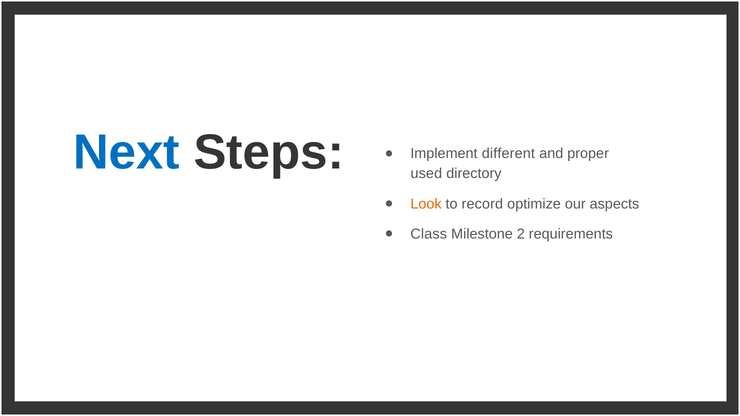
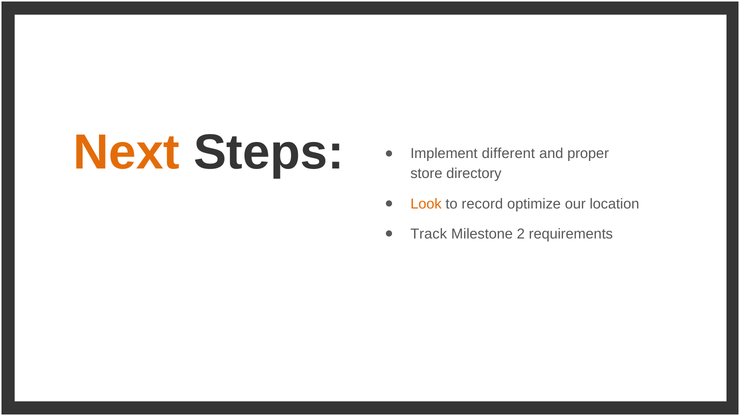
Next colour: blue -> orange
used: used -> store
aspects: aspects -> location
Class: Class -> Track
